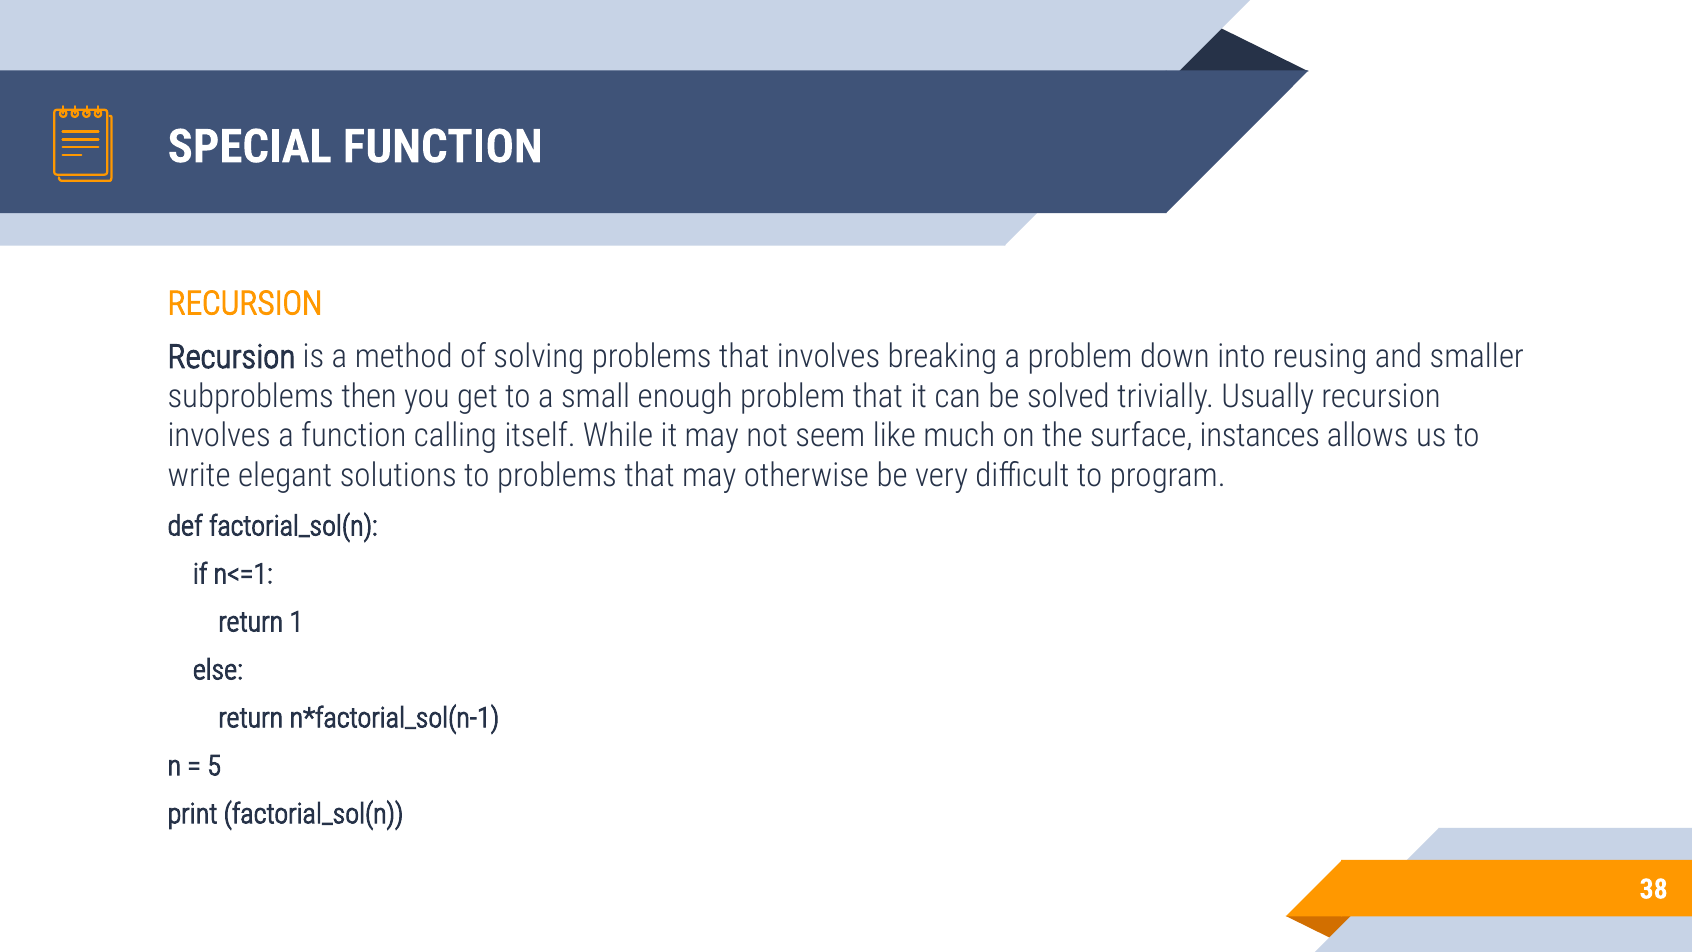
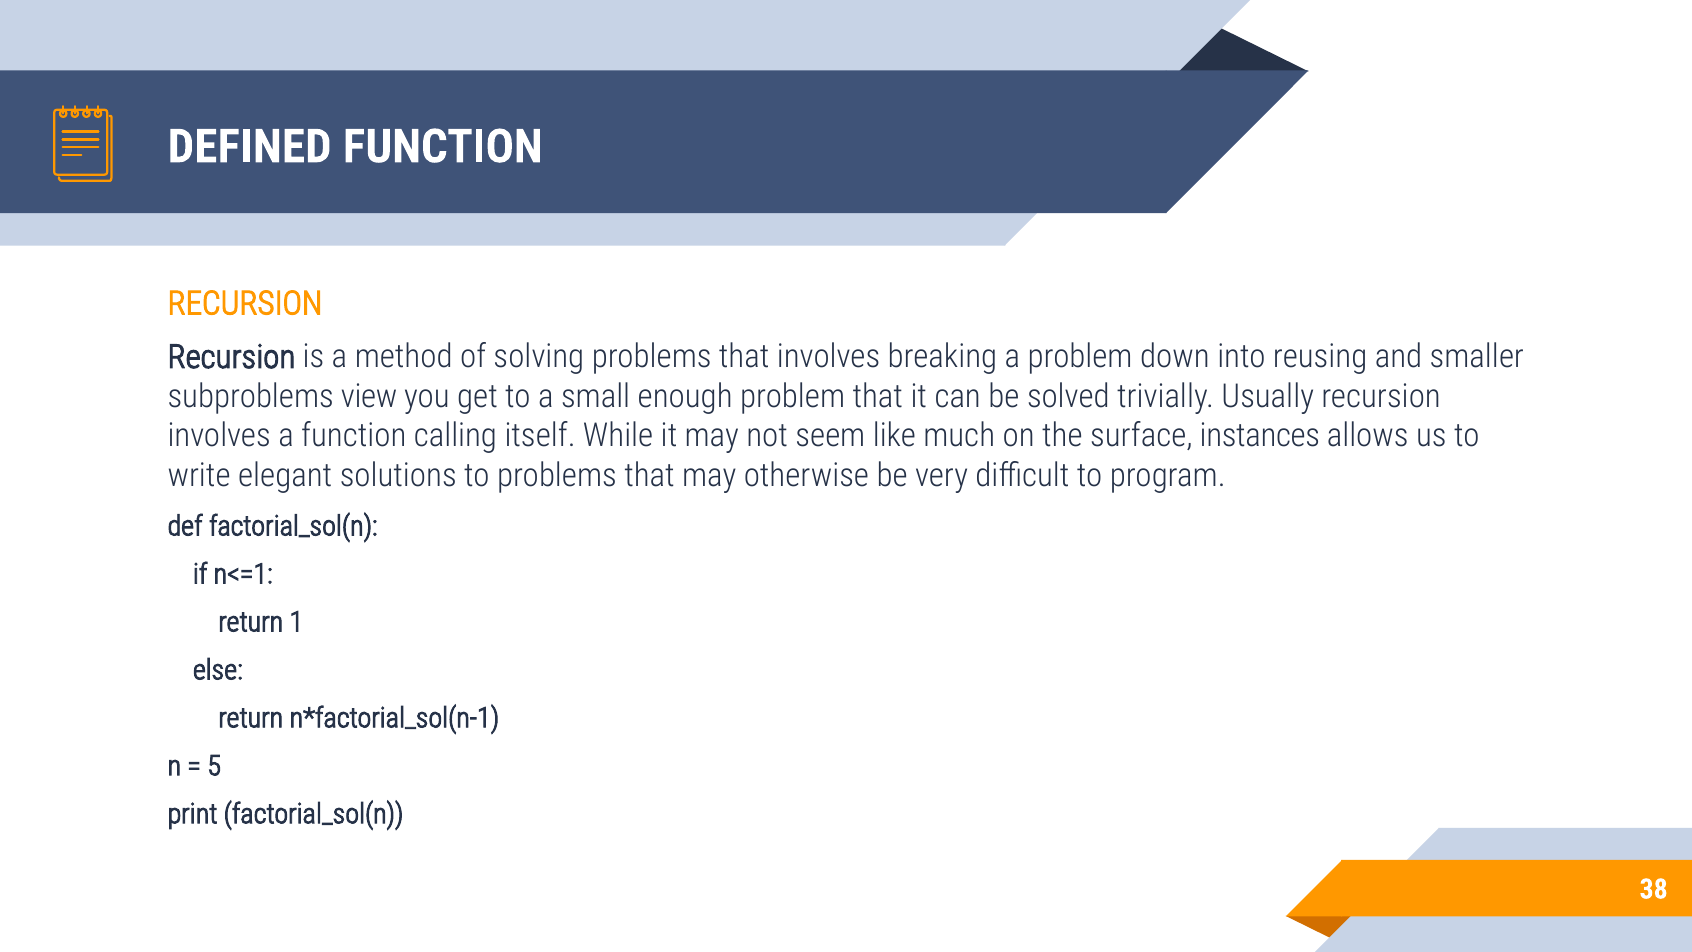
SPECIAL: SPECIAL -> DEFINED
then: then -> view
